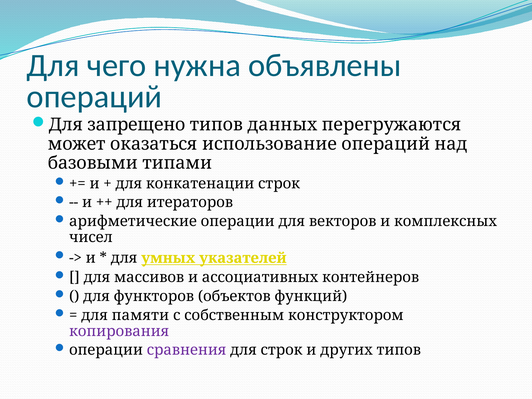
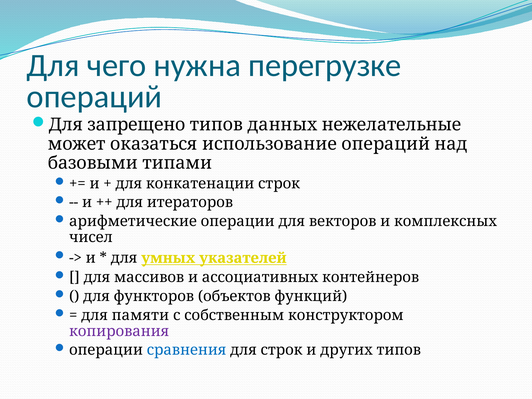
объявлены: объявлены -> перегрузке
перегружаются: перегружаются -> нежелательные
сравнения colour: purple -> blue
